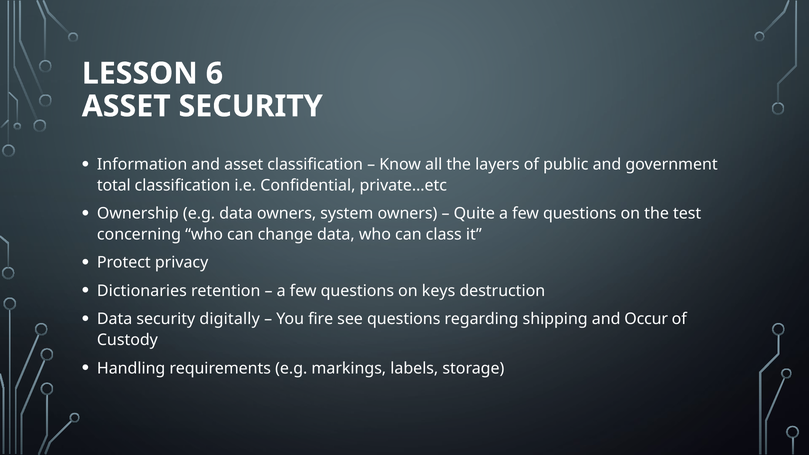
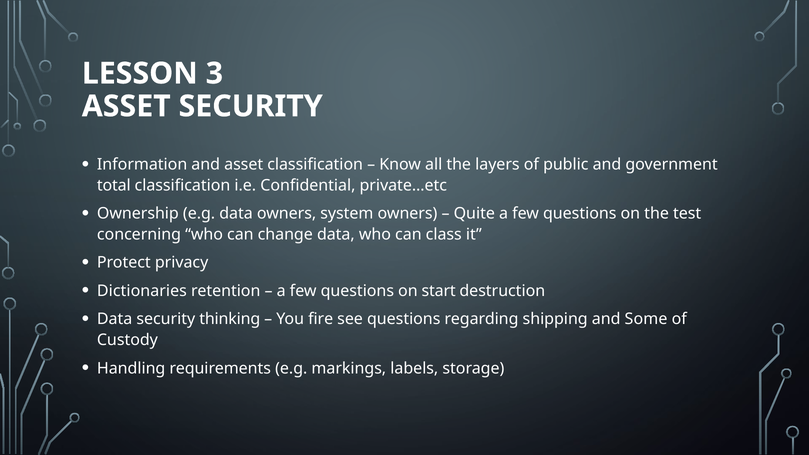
6: 6 -> 3
keys: keys -> start
digitally: digitally -> thinking
Occur: Occur -> Some
